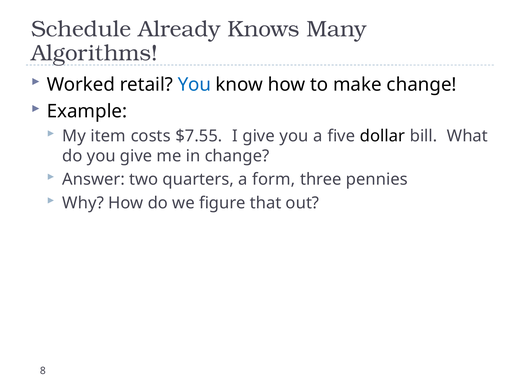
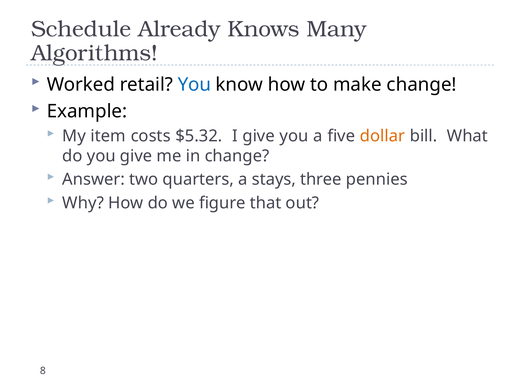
$7.55: $7.55 -> $5.32
dollar colour: black -> orange
form: form -> stays
